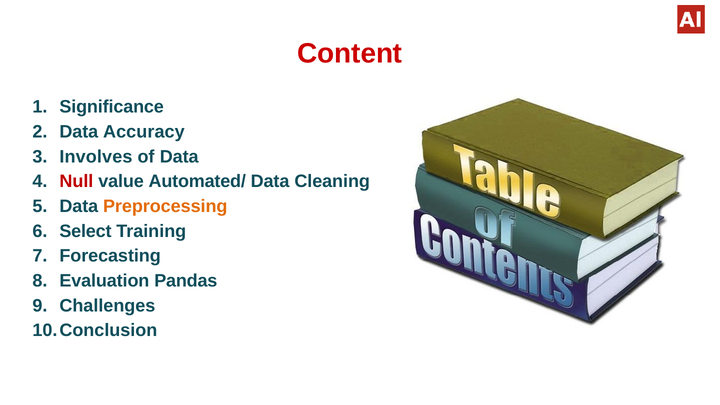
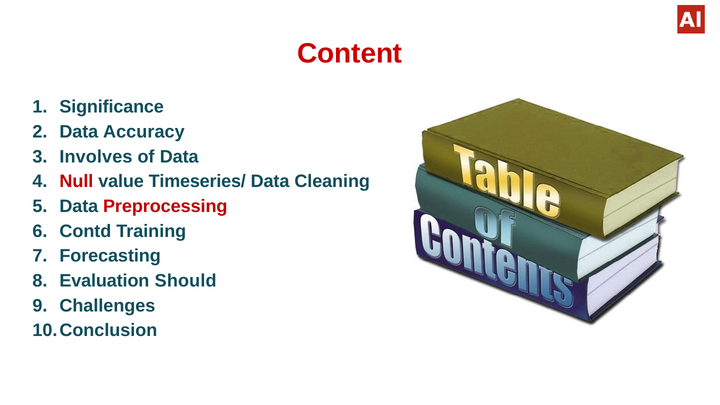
Automated/: Automated/ -> Timeseries/
Preprocessing colour: orange -> red
Select: Select -> Contd
Pandas: Pandas -> Should
